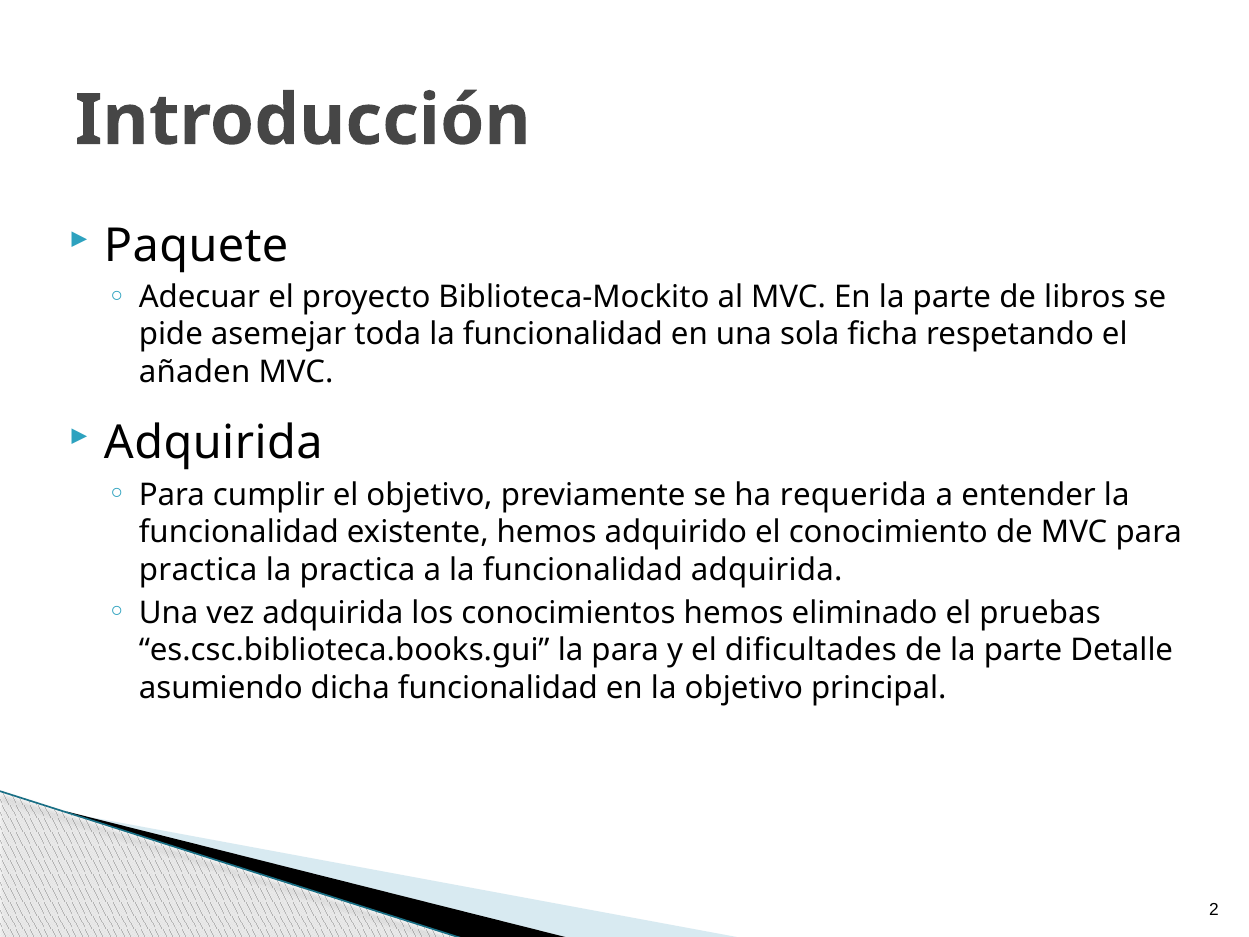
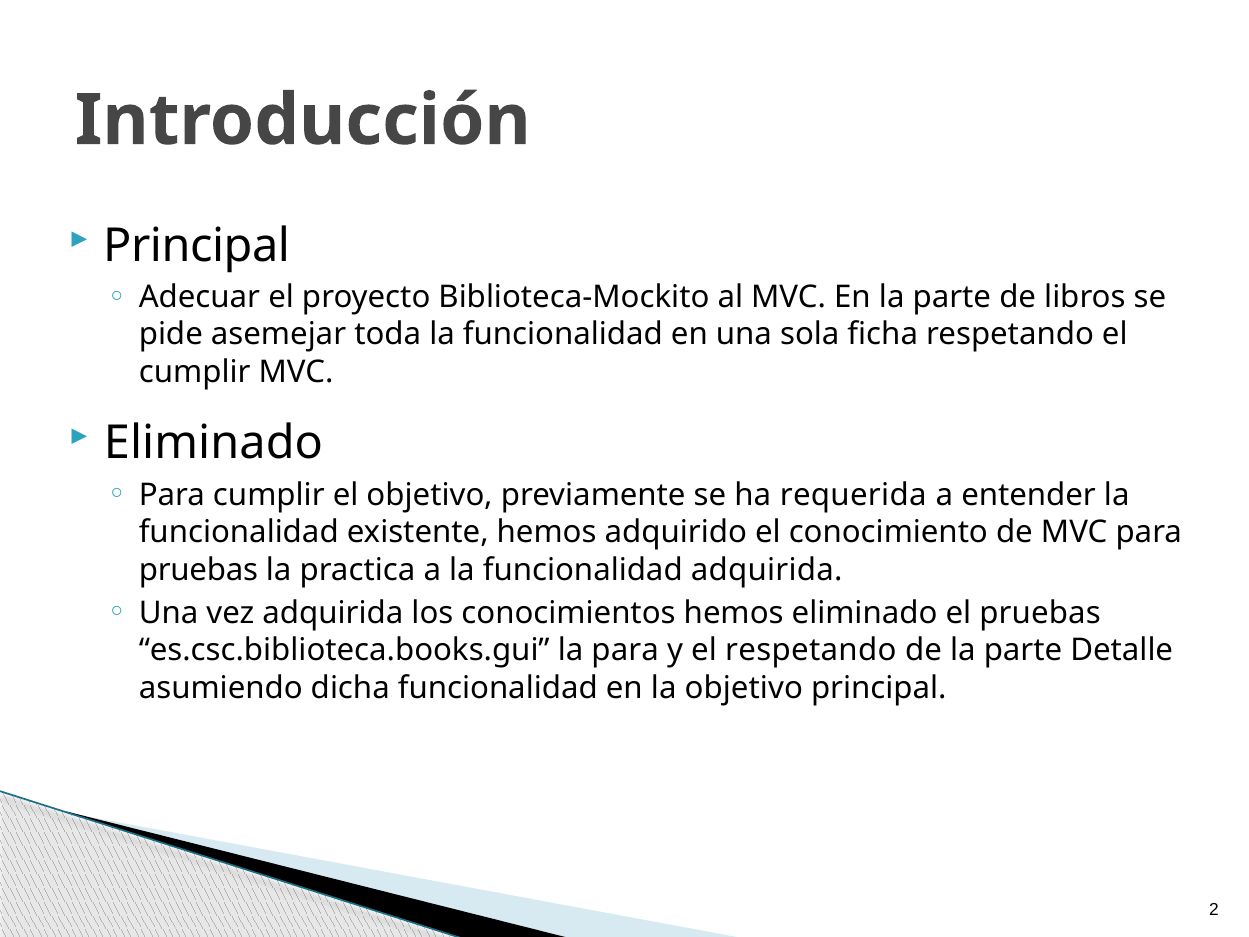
Paquete at (196, 246): Paquete -> Principal
añaden at (195, 372): añaden -> cumplir
Adquirida at (213, 443): Adquirida -> Eliminado
practica at (198, 570): practica -> pruebas
el dificultades: dificultades -> respetando
